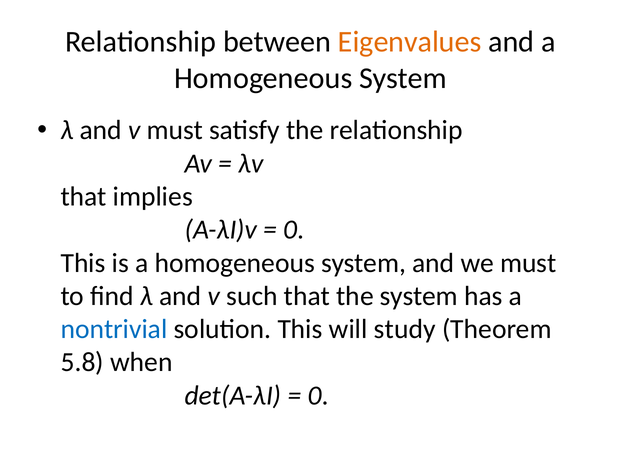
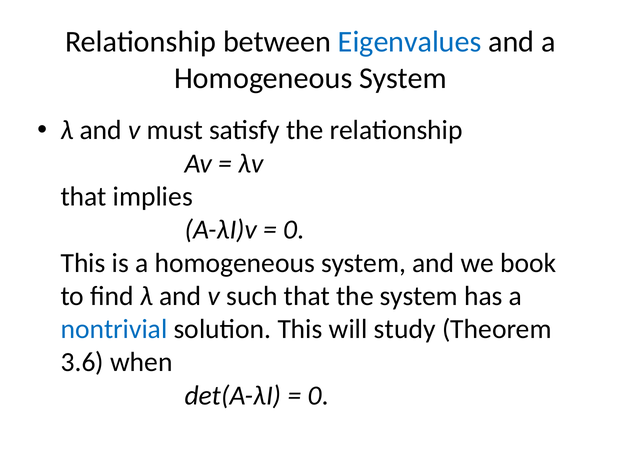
Eigenvalues colour: orange -> blue
we must: must -> book
5.8: 5.8 -> 3.6
